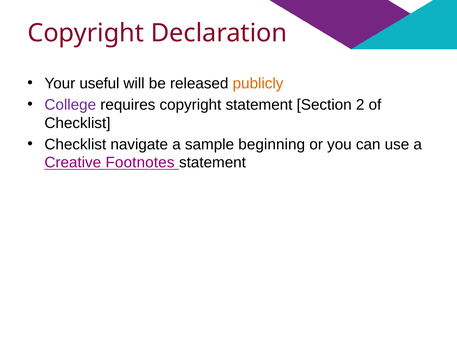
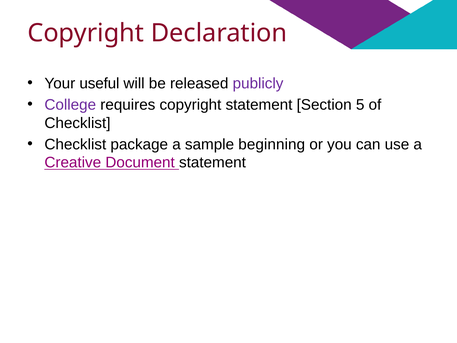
publicly colour: orange -> purple
2: 2 -> 5
navigate: navigate -> package
Footnotes: Footnotes -> Document
